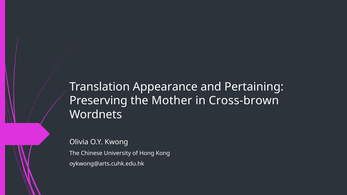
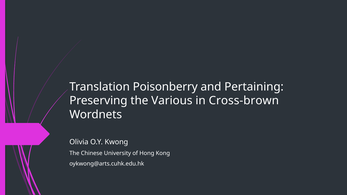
Appearance: Appearance -> Poisonberry
Mother: Mother -> Various
